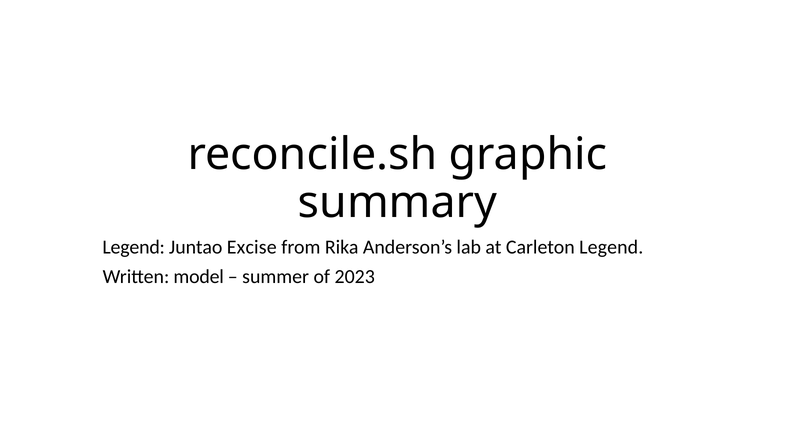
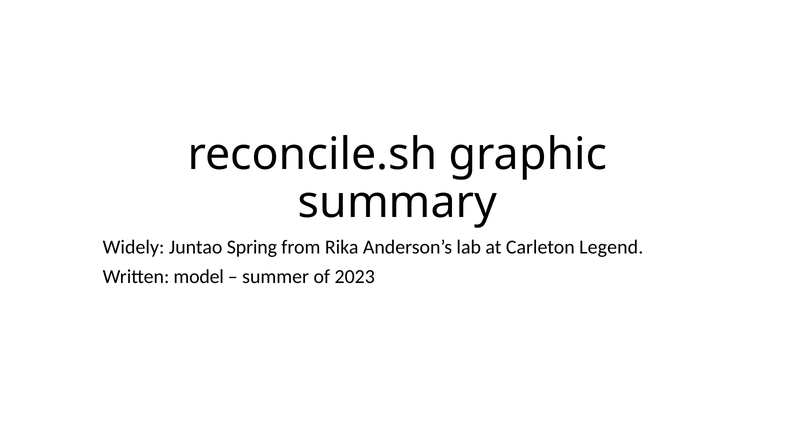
Legend at (134, 247): Legend -> Widely
Excise: Excise -> Spring
